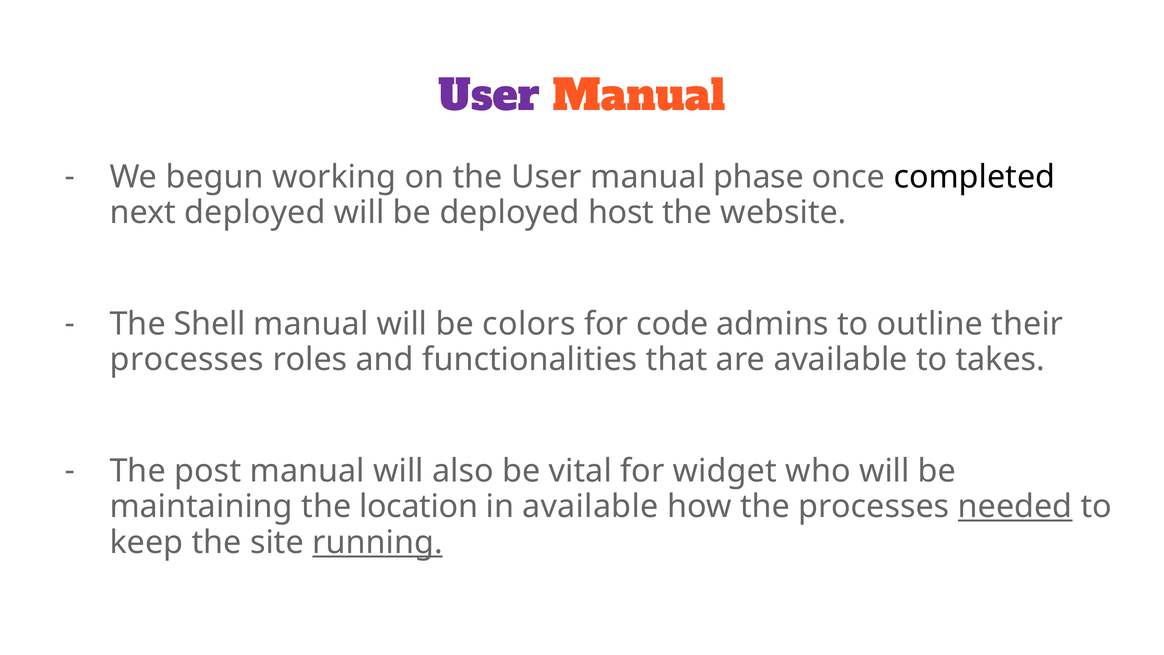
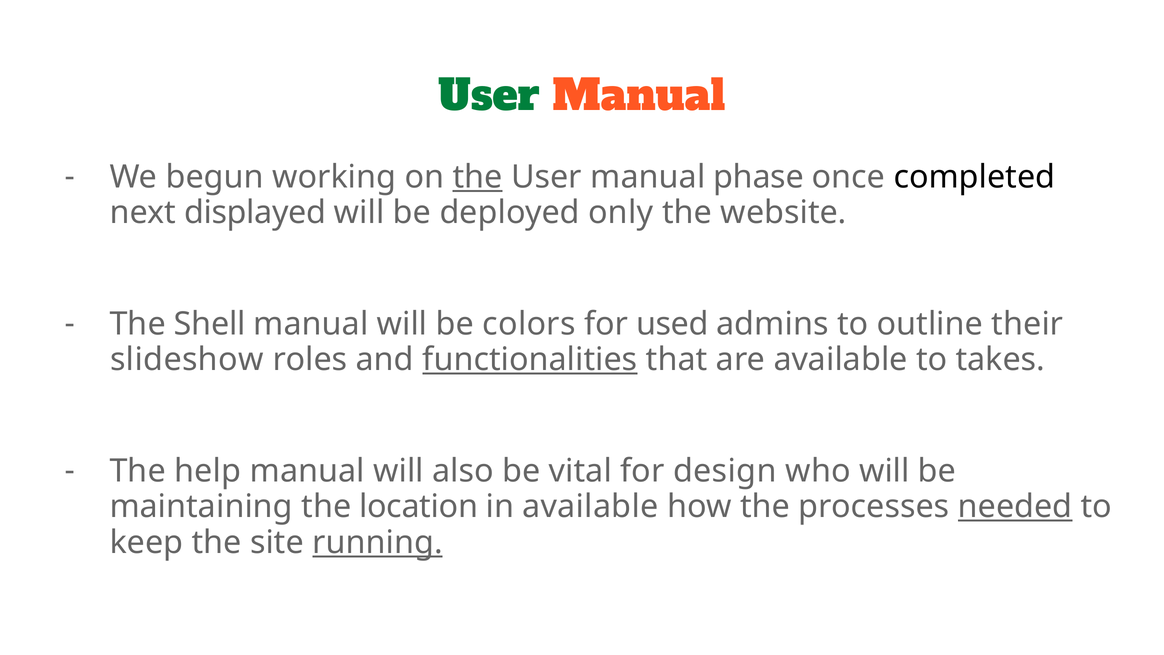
User at (489, 96) colour: purple -> green
the at (478, 177) underline: none -> present
next deployed: deployed -> displayed
host: host -> only
code: code -> used
processes at (187, 360): processes -> slideshow
functionalities underline: none -> present
post: post -> help
widget: widget -> design
